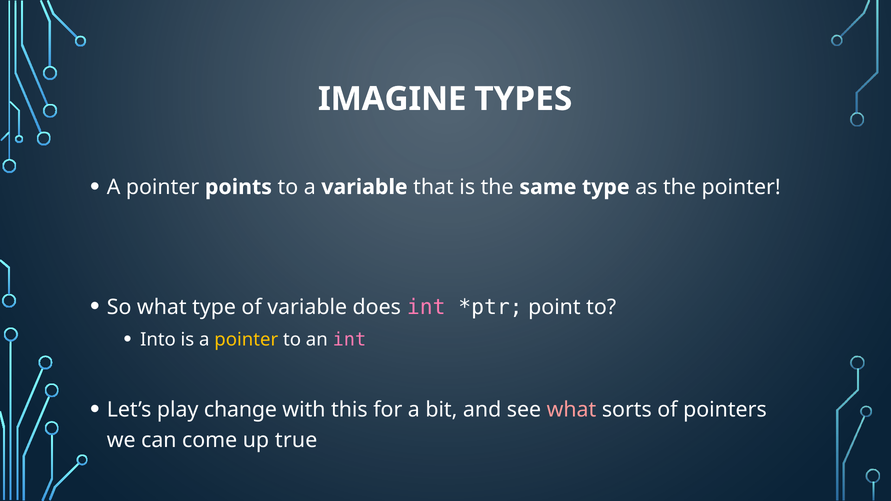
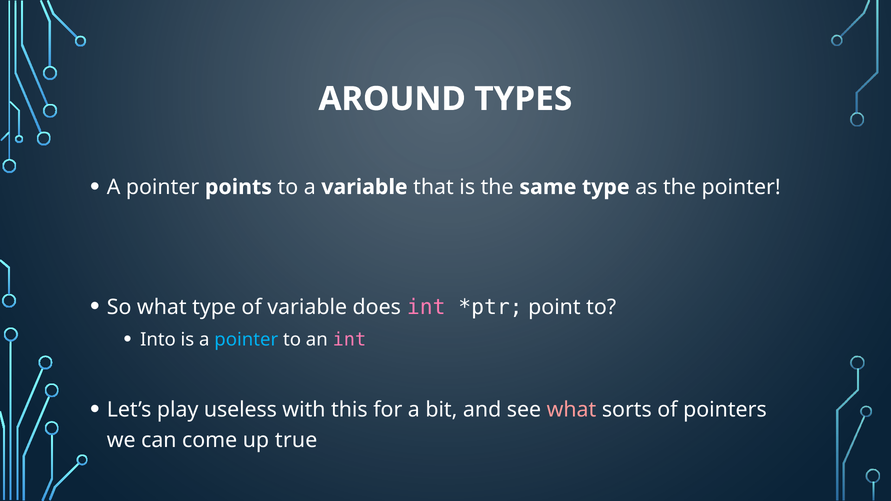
IMAGINE: IMAGINE -> AROUND
pointer at (246, 340) colour: yellow -> light blue
change: change -> useless
